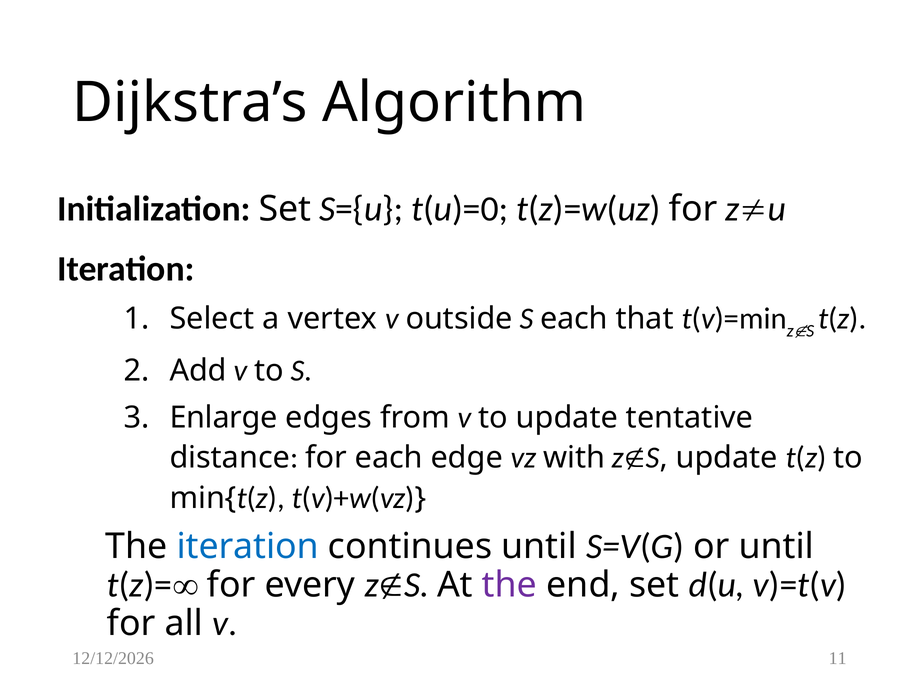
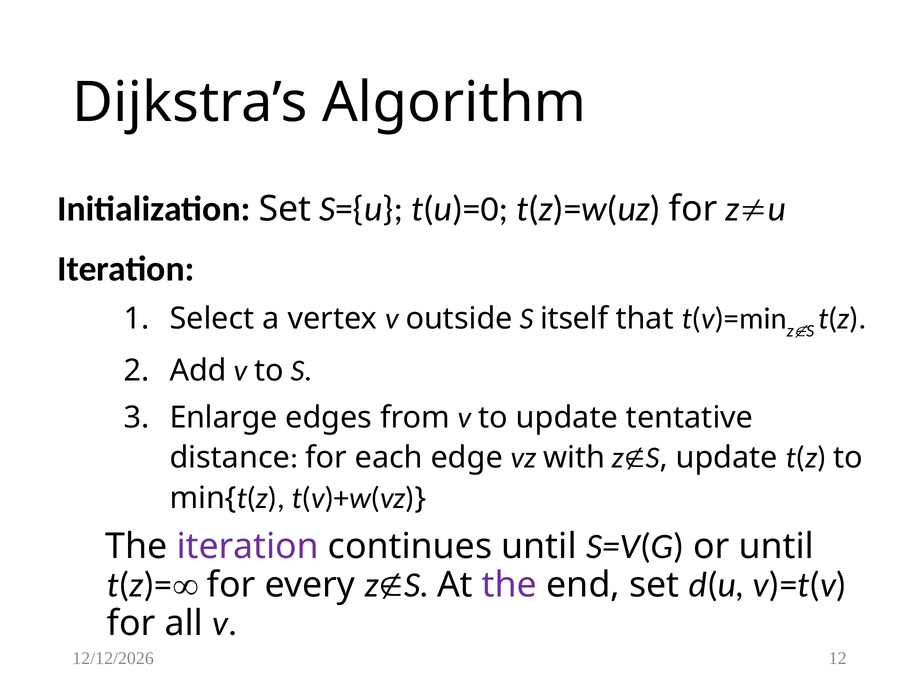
S each: each -> itself
iteration at (248, 546) colour: blue -> purple
11: 11 -> 12
